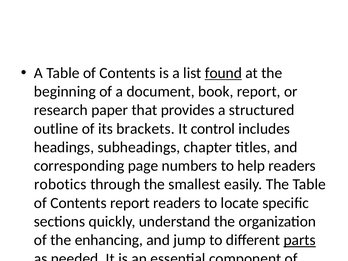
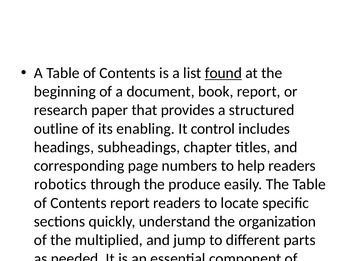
brackets: brackets -> enabling
smallest: smallest -> produce
enhancing: enhancing -> multiplied
parts underline: present -> none
